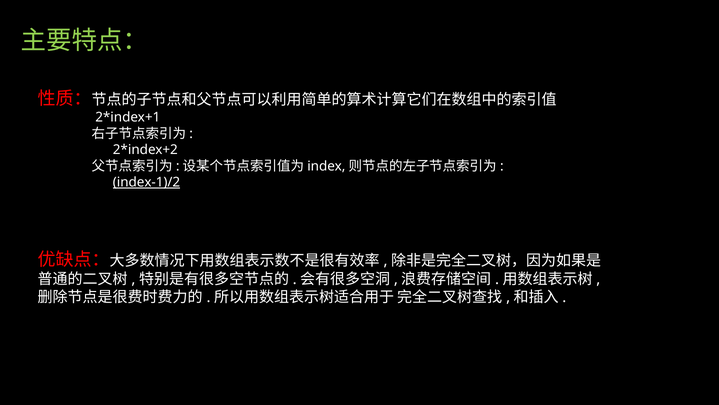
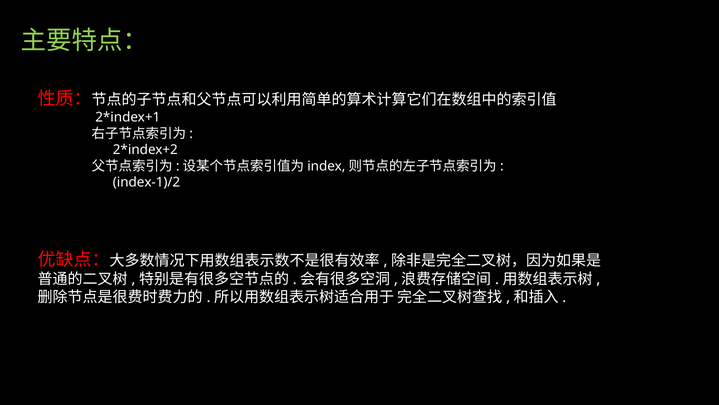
index-1)/2 underline: present -> none
